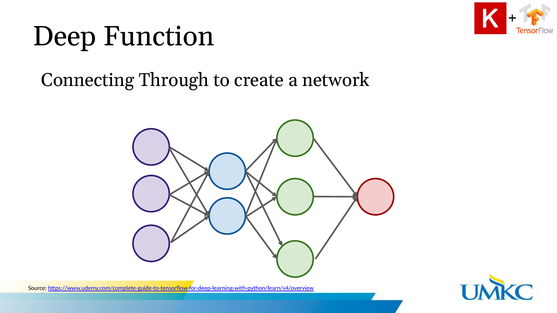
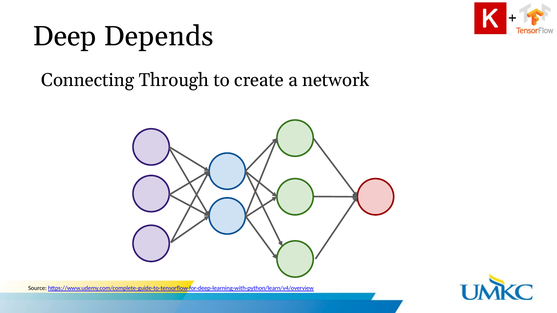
Function: Function -> Depends
